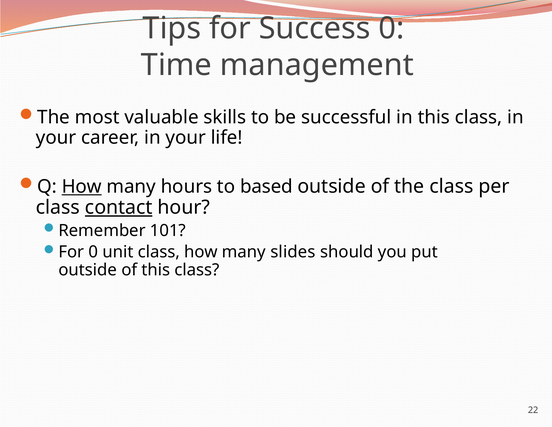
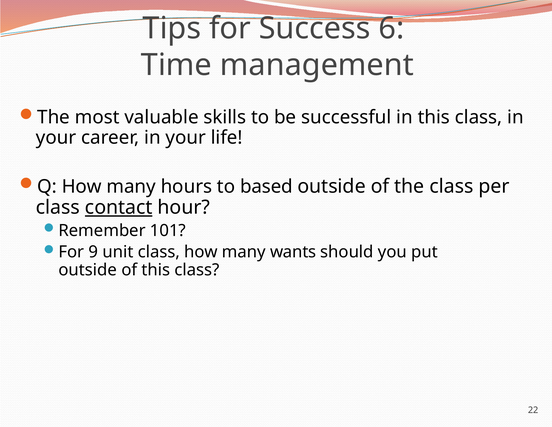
Success 0: 0 -> 6
How at (82, 186) underline: present -> none
For 0: 0 -> 9
slides: slides -> wants
